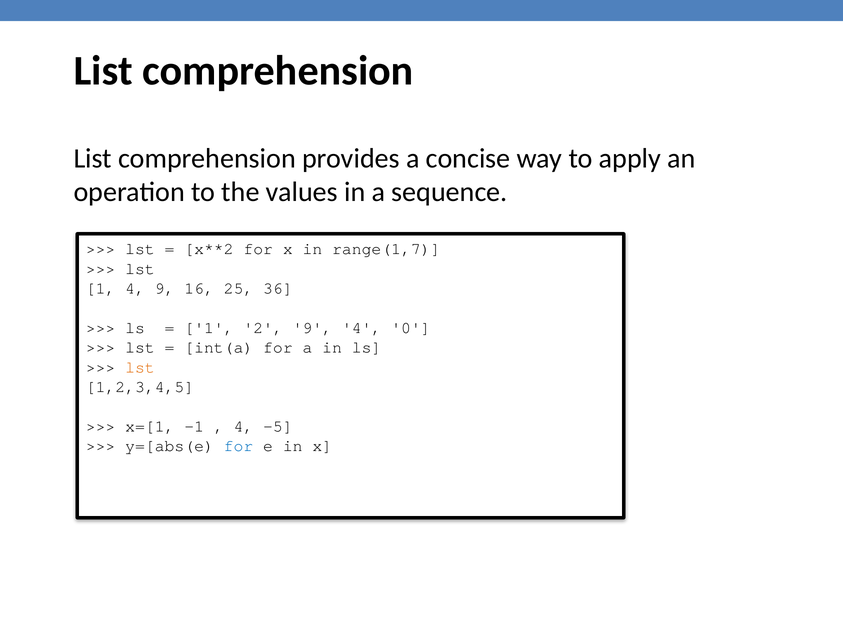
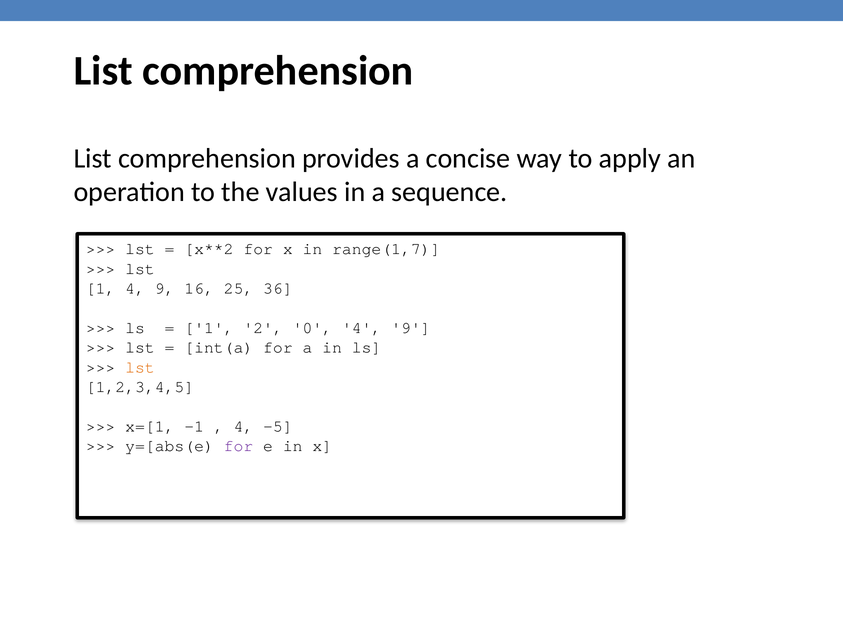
2 9: 9 -> 0
0 at (411, 328): 0 -> 9
for at (238, 446) colour: blue -> purple
